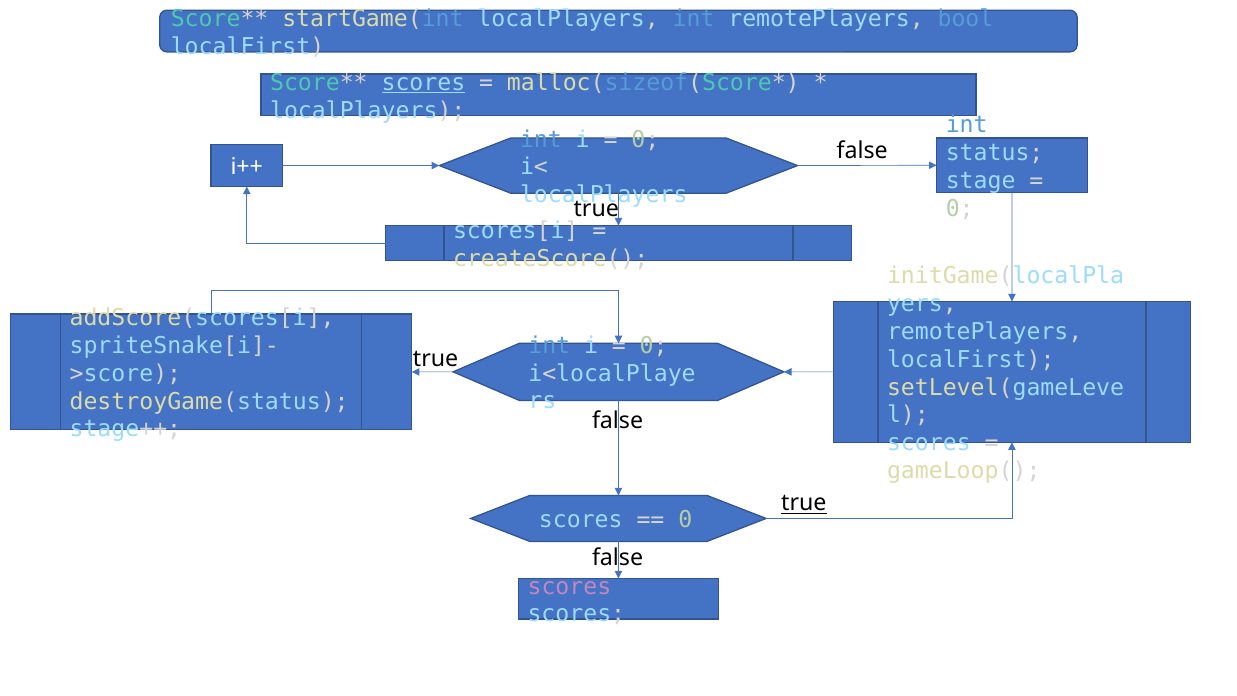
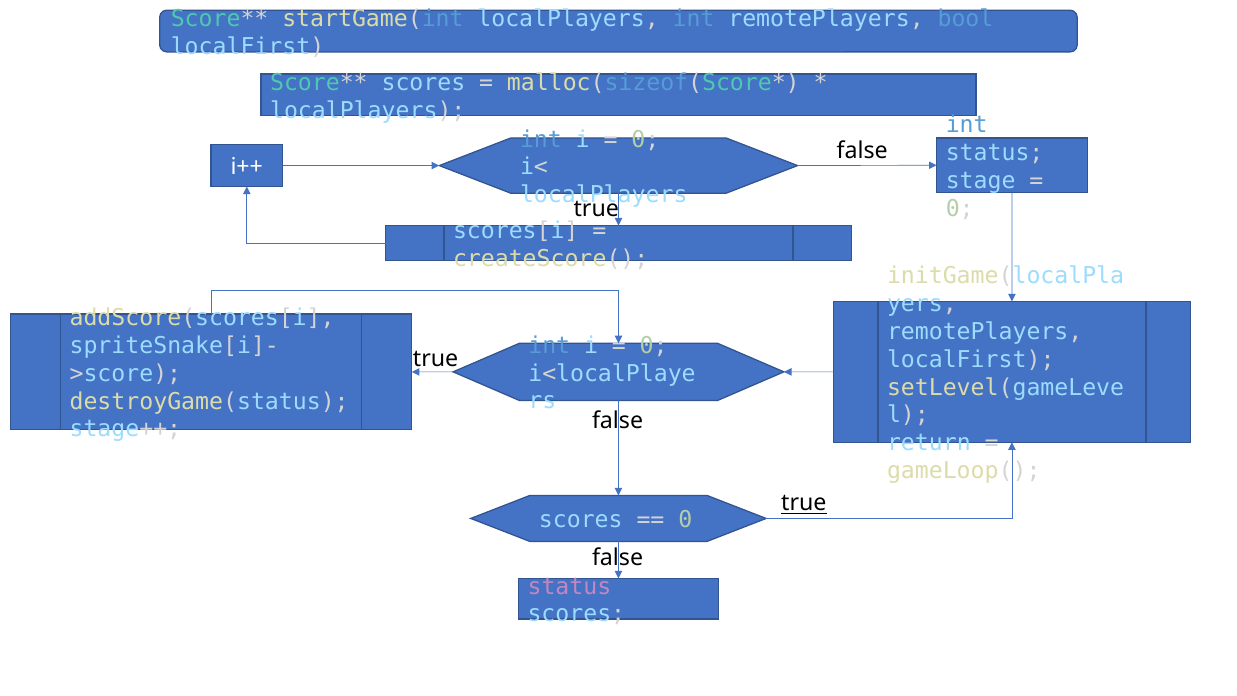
scores at (423, 83) underline: present -> none
scores at (929, 443): scores -> return
scores at (569, 586): scores -> status
